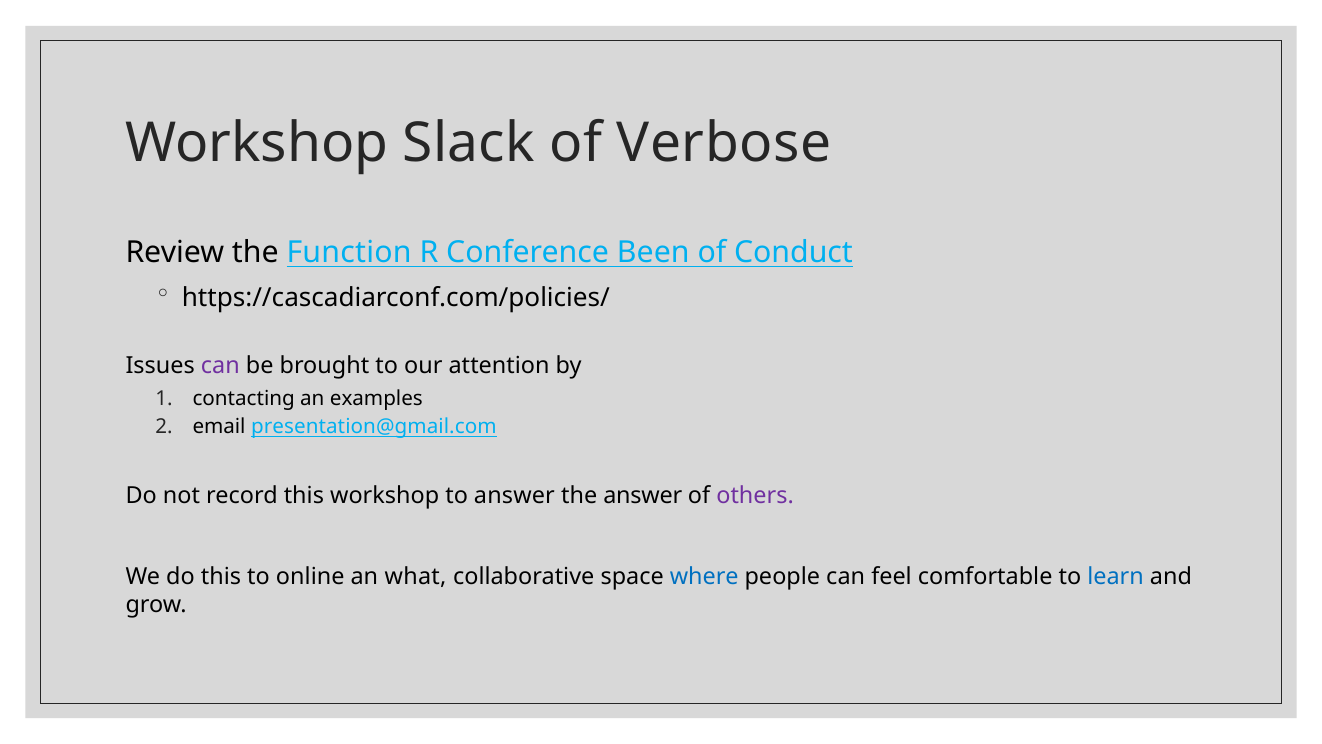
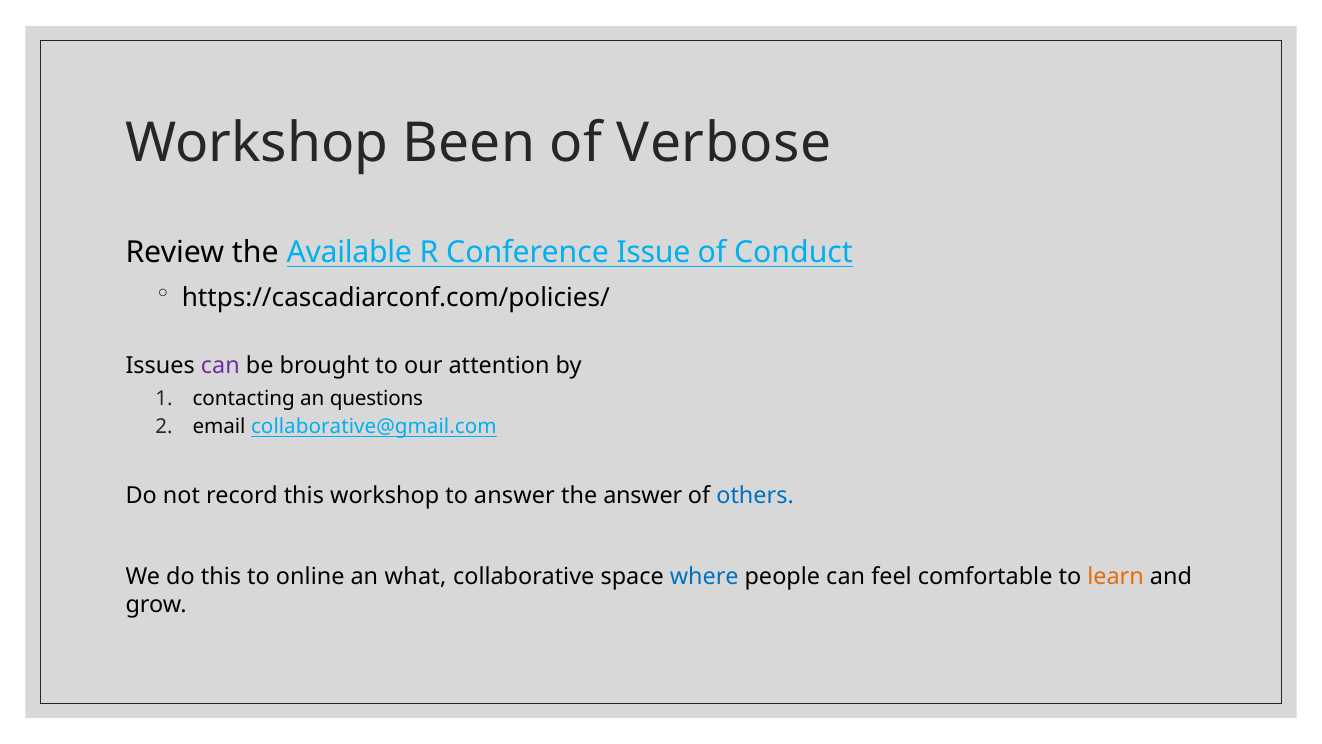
Slack: Slack -> Been
Function: Function -> Available
Been: Been -> Issue
examples: examples -> questions
presentation@gmail.com: presentation@gmail.com -> collaborative@gmail.com
others colour: purple -> blue
learn colour: blue -> orange
